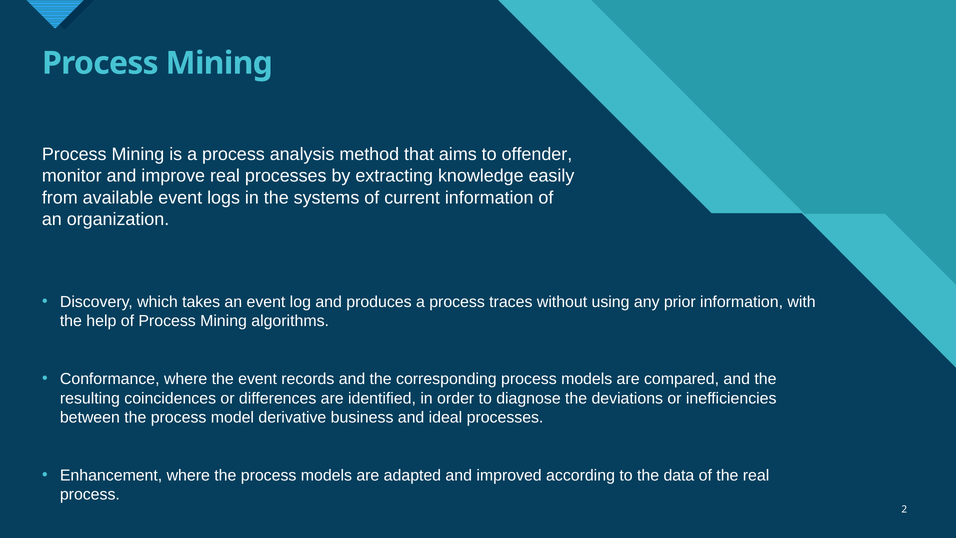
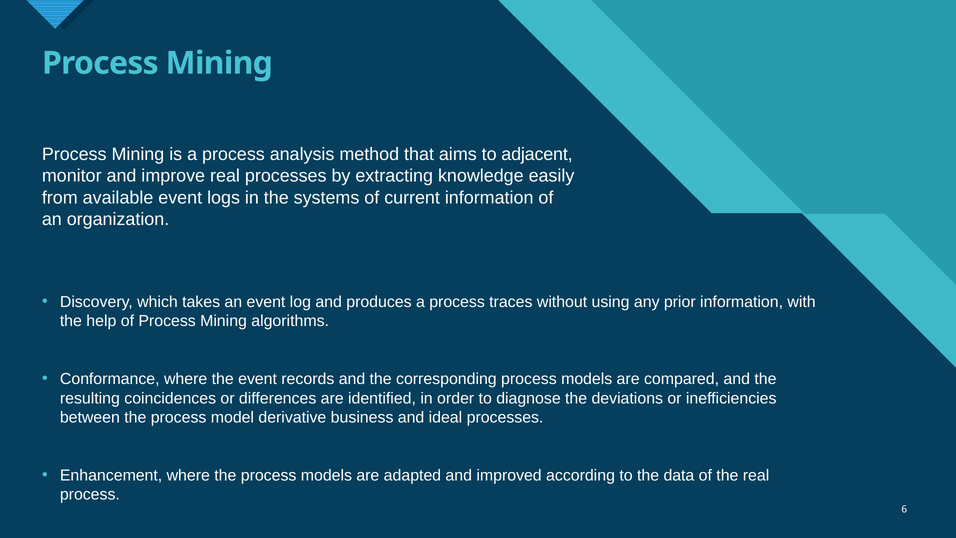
offender: offender -> adjacent
2: 2 -> 6
